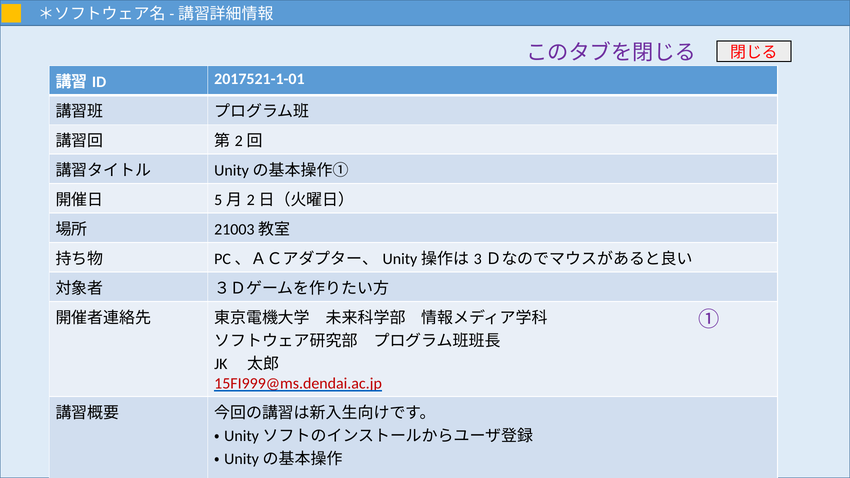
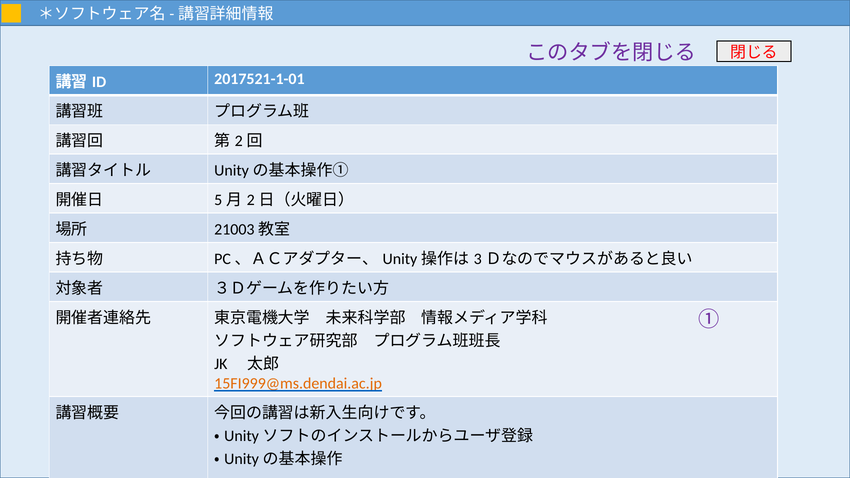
15FI999@ms.dendai.ac.jp colour: red -> orange
